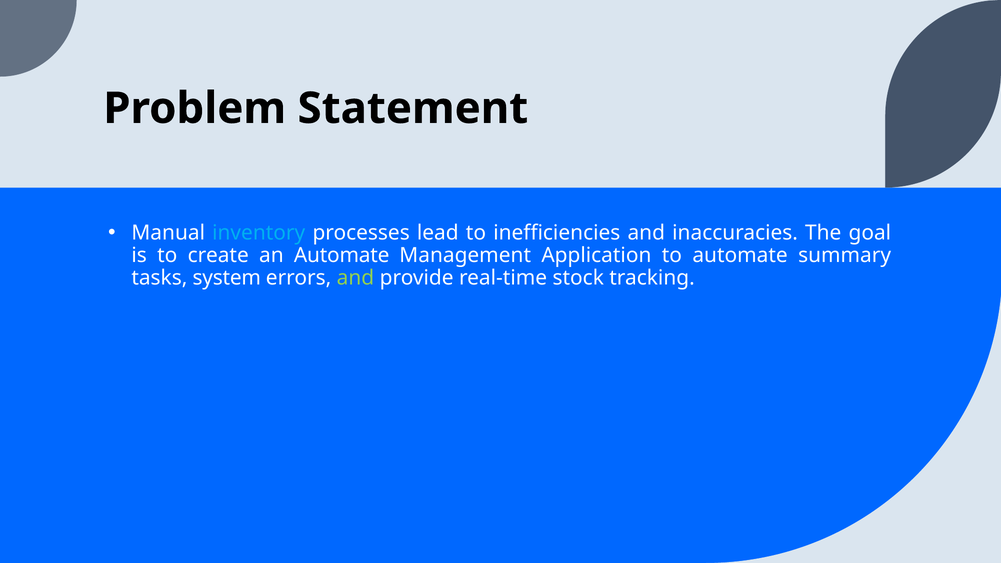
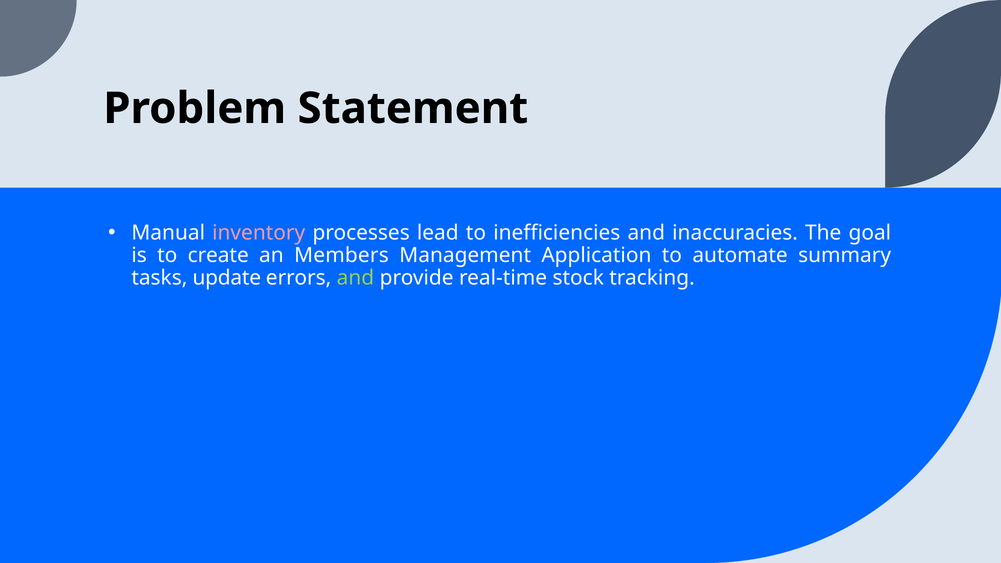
inventory colour: light blue -> pink
an Automate: Automate -> Members
system: system -> update
